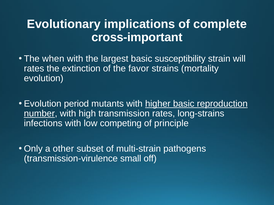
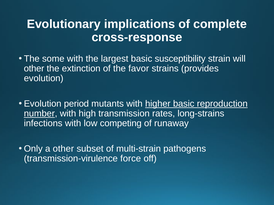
cross-important: cross-important -> cross-response
when: when -> some
rates at (34, 69): rates -> other
mortality: mortality -> provides
principle: principle -> runaway
small: small -> force
